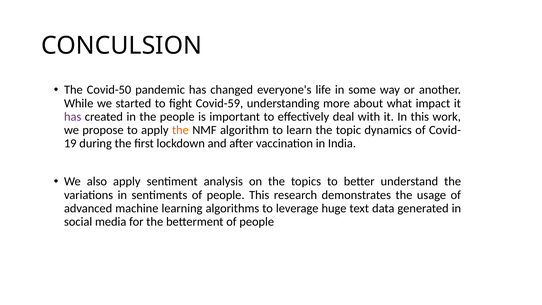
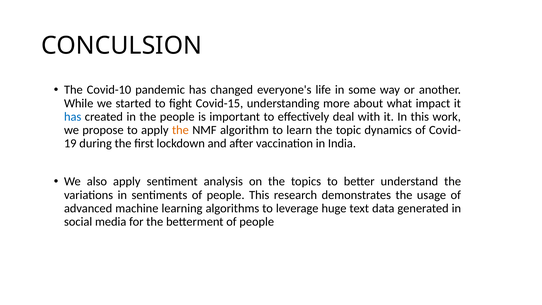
Covid-50: Covid-50 -> Covid-10
Covid-59: Covid-59 -> Covid-15
has at (73, 117) colour: purple -> blue
